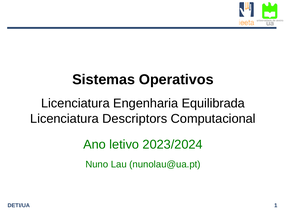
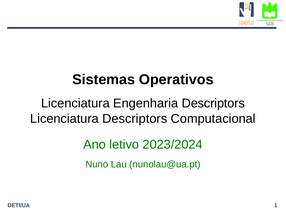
Engenharia Equilibrada: Equilibrada -> Descriptors
